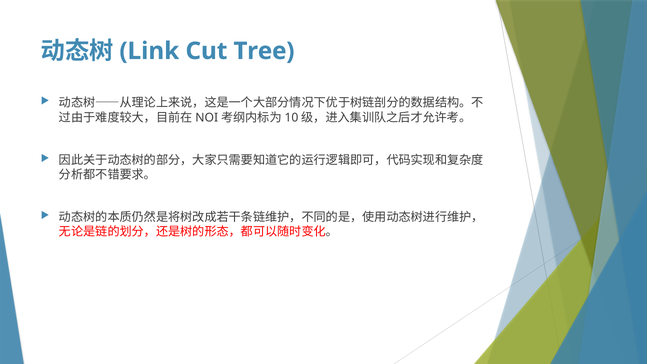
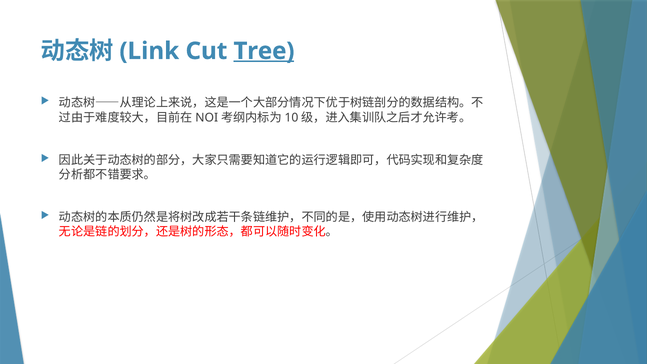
Tree underline: none -> present
